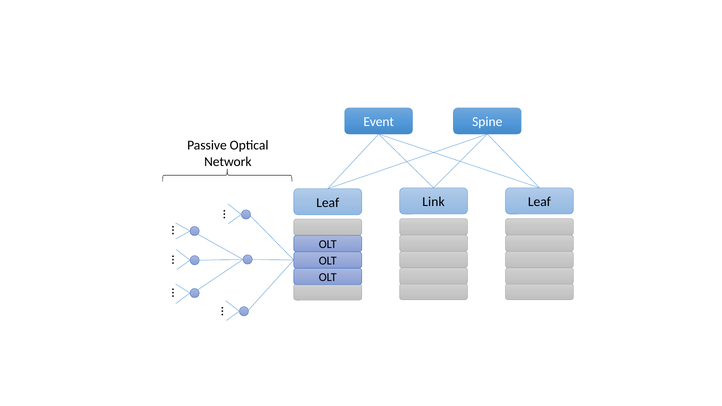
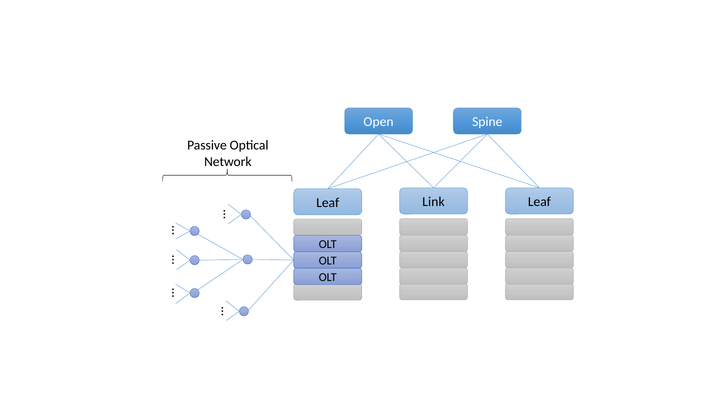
Event: Event -> Open
